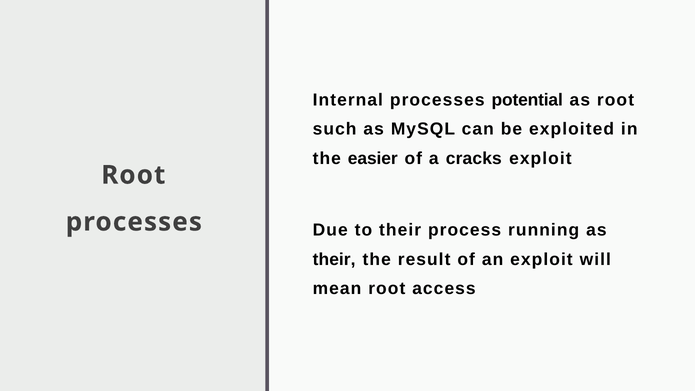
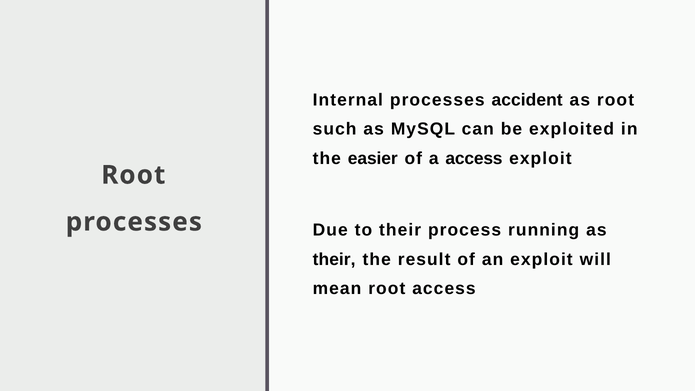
potential: potential -> accident
a cracks: cracks -> access
